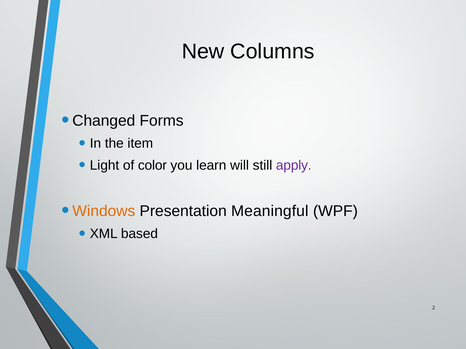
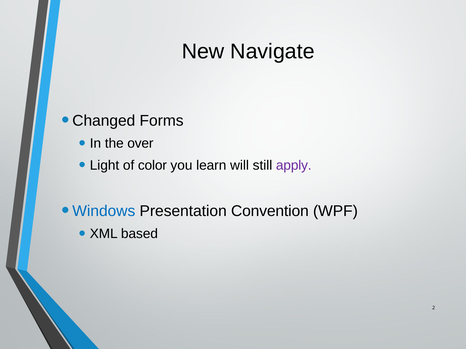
Columns: Columns -> Navigate
item: item -> over
Windows colour: orange -> blue
Meaningful: Meaningful -> Convention
